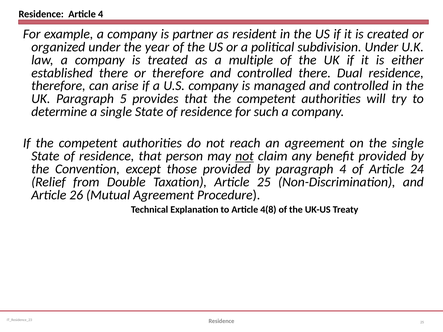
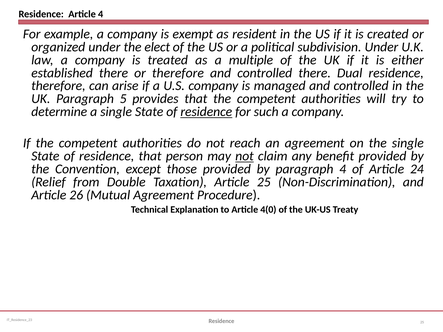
partner: partner -> exempt
year: year -> elect
residence at (206, 112) underline: none -> present
4(8: 4(8 -> 4(0
